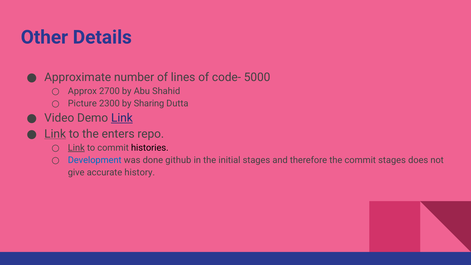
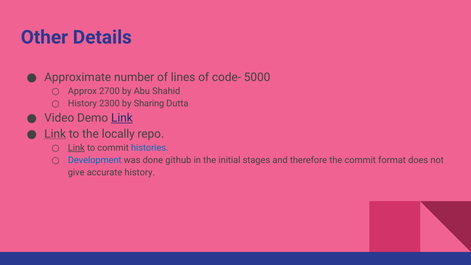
Picture at (82, 104): Picture -> History
enters: enters -> locally
histories colour: black -> blue
commit stages: stages -> format
